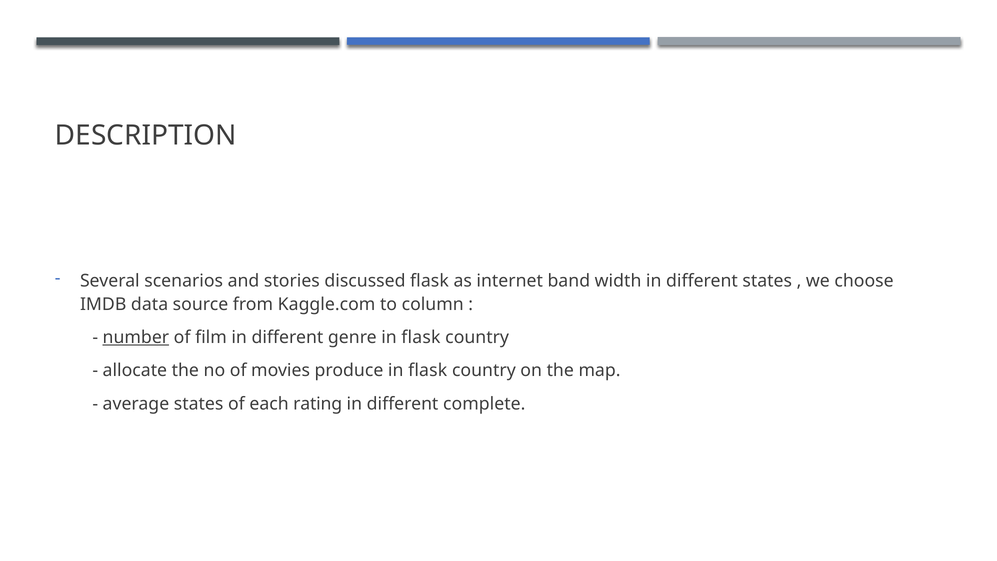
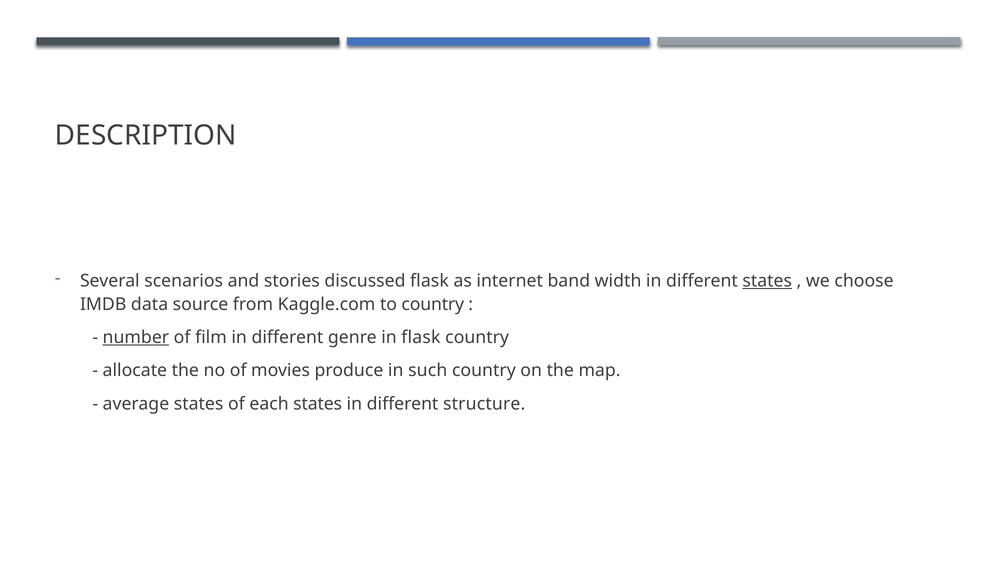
states at (767, 281) underline: none -> present
to column: column -> country
produce in flask: flask -> such
each rating: rating -> states
complete: complete -> structure
